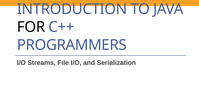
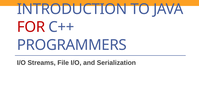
FOR colour: black -> red
